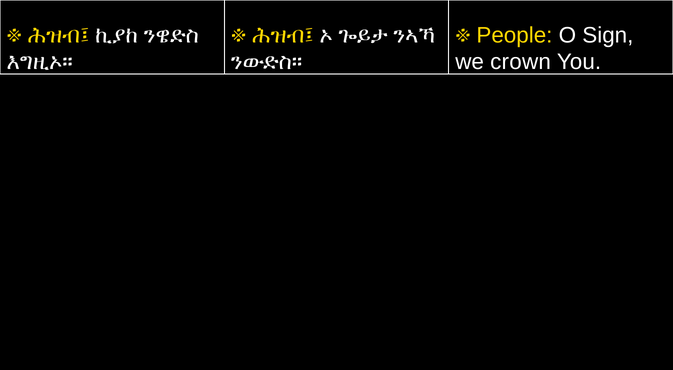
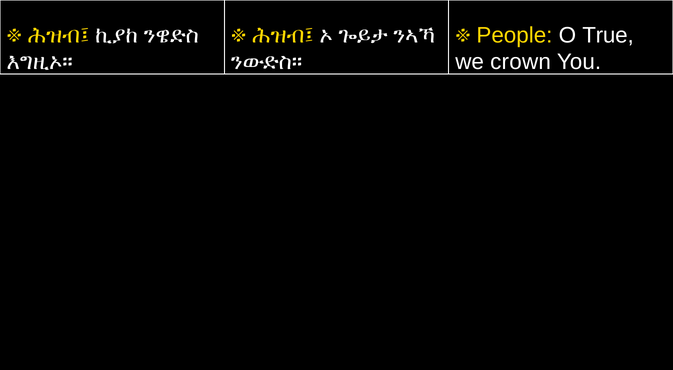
Sign: Sign -> True
